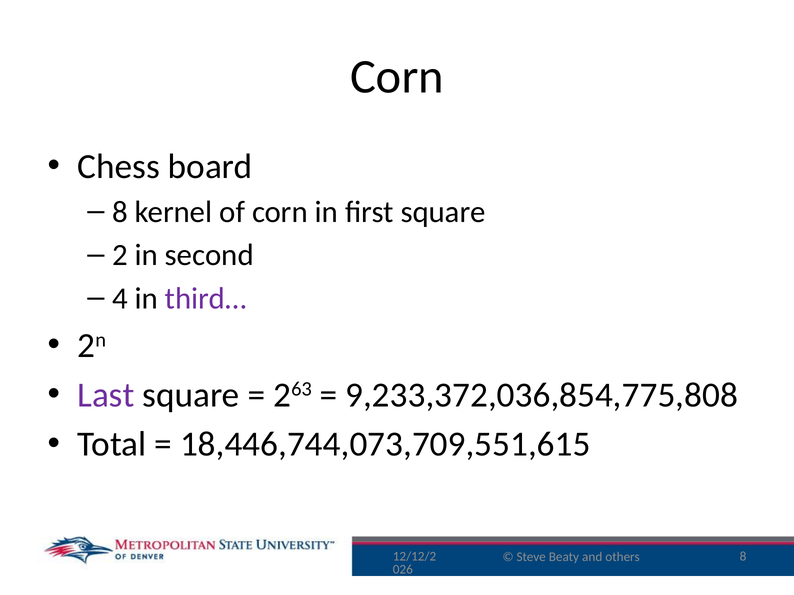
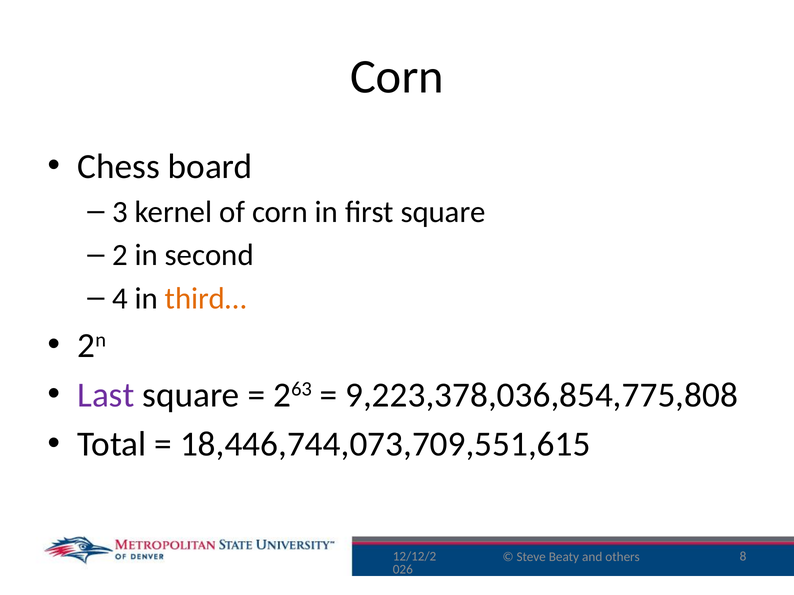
8 at (120, 212): 8 -> 3
third… colour: purple -> orange
9,233,372,036,854,775,808: 9,233,372,036,854,775,808 -> 9,223,378,036,854,775,808
